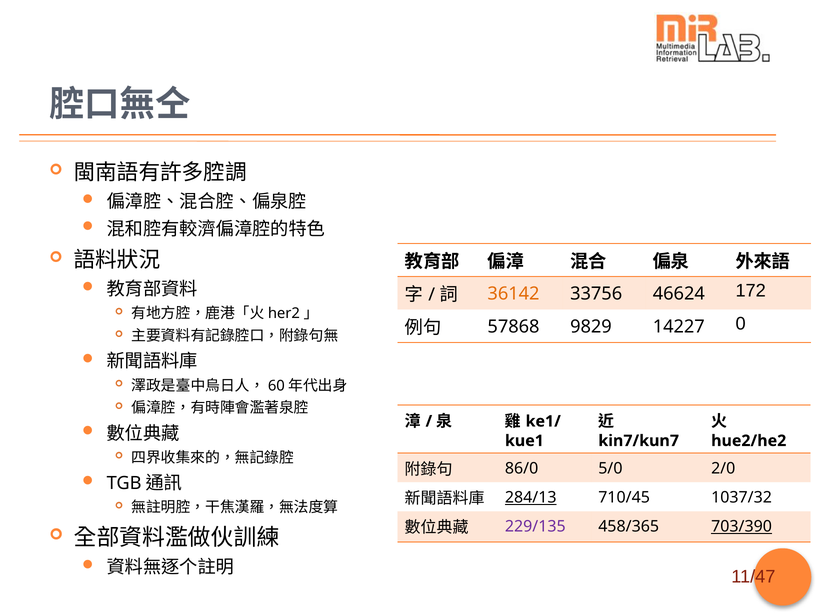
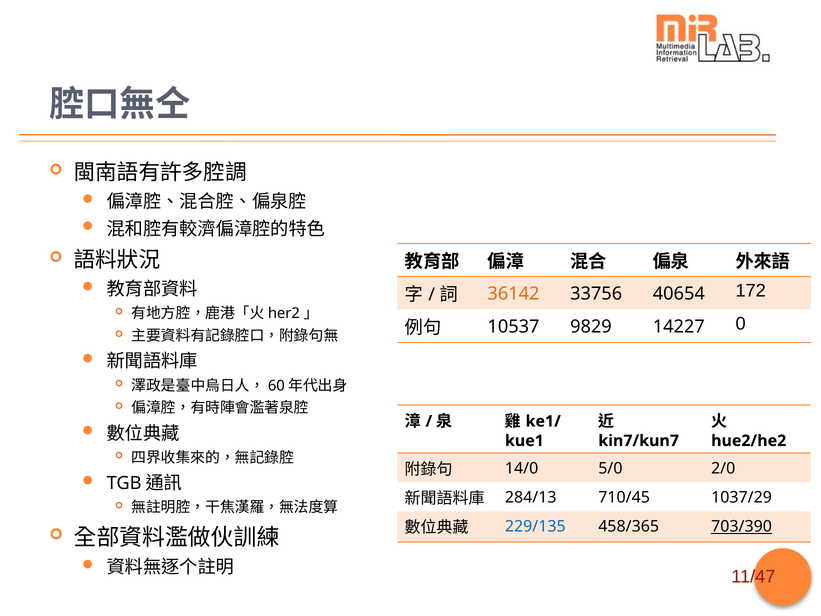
46624: 46624 -> 40654
57868: 57868 -> 10537
86/0: 86/0 -> 14/0
284/13 underline: present -> none
1037/32: 1037/32 -> 1037/29
229/135 colour: purple -> blue
